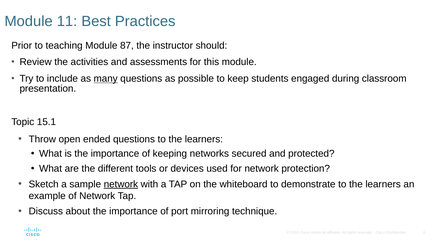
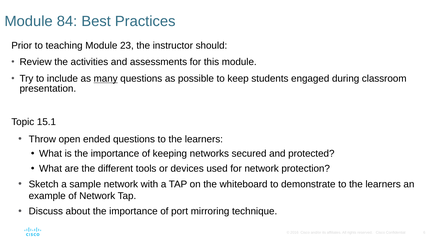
11: 11 -> 84
87: 87 -> 23
network at (121, 185) underline: present -> none
